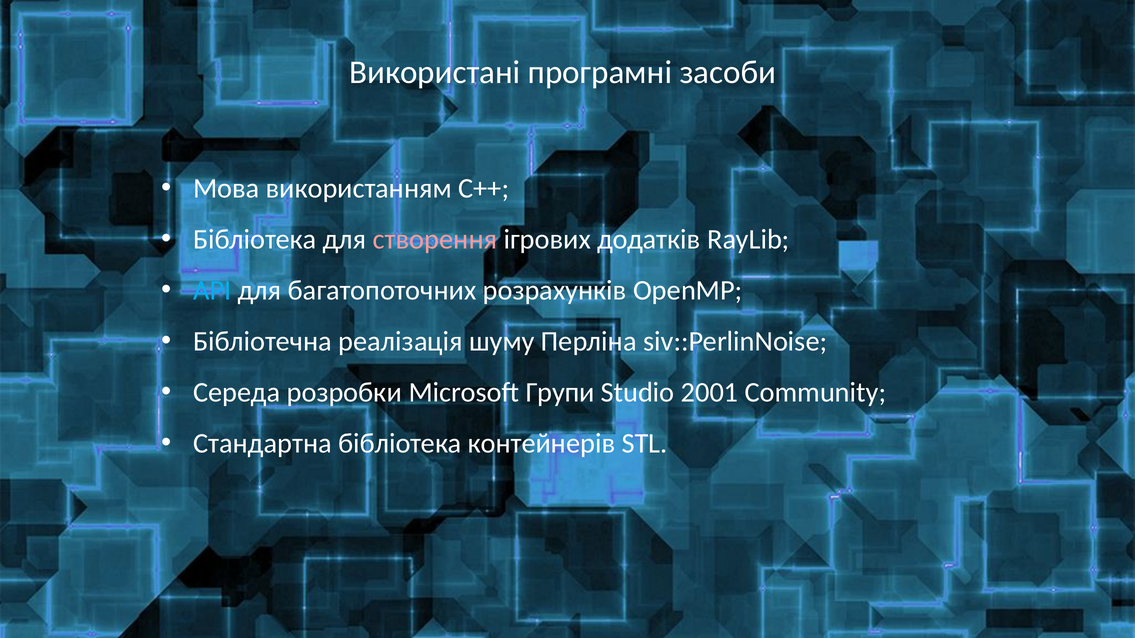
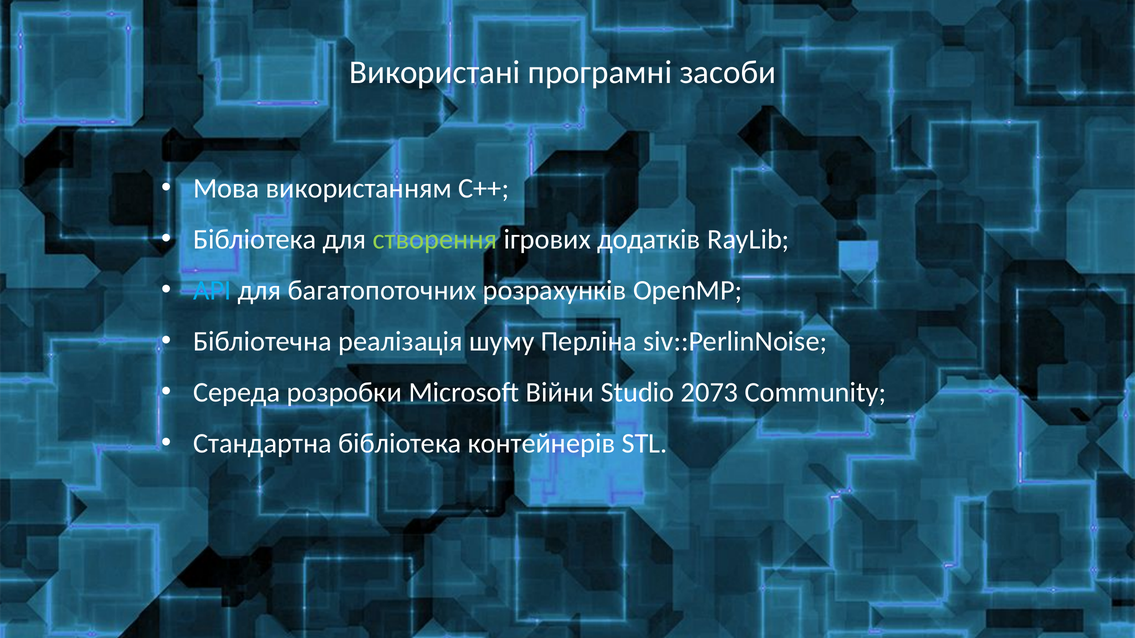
створення colour: pink -> light green
Групи: Групи -> Війни
2001: 2001 -> 2073
